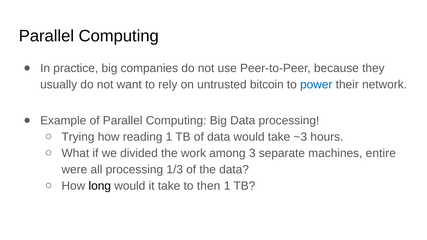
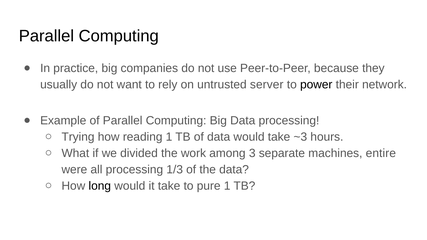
bitcoin: bitcoin -> server
power colour: blue -> black
then: then -> pure
